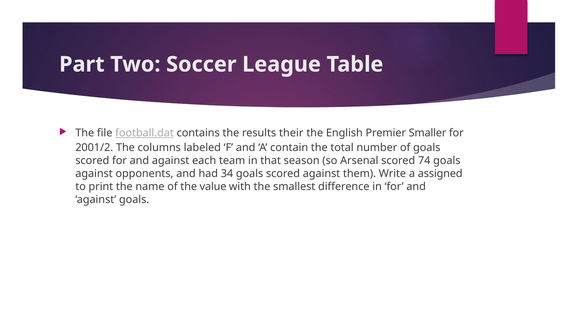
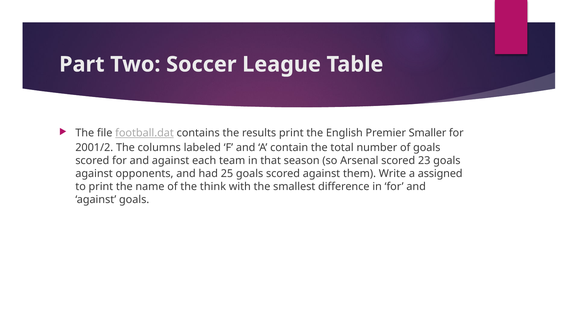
results their: their -> print
74: 74 -> 23
34: 34 -> 25
value: value -> think
